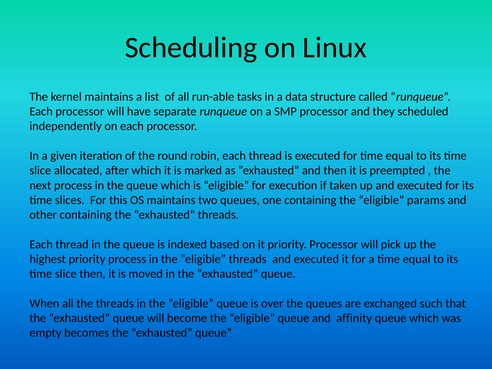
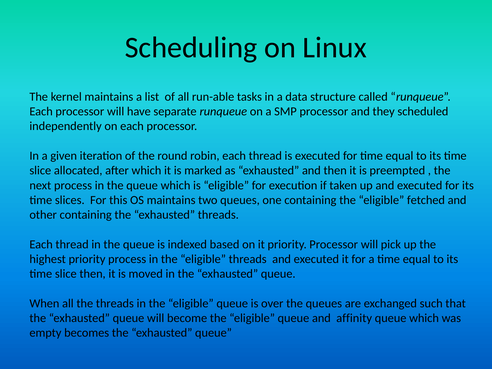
params: params -> fetched
